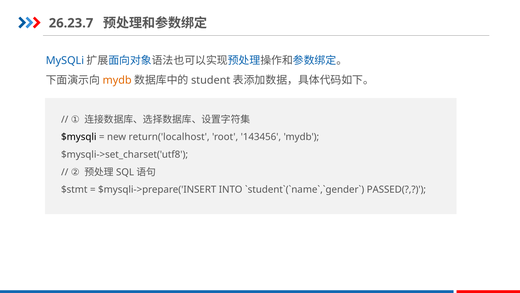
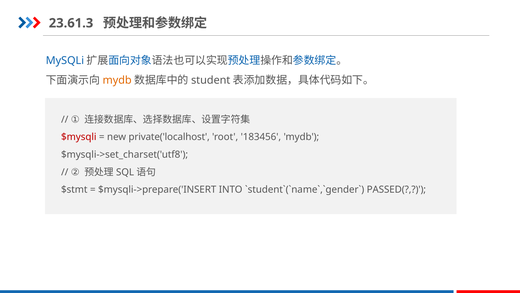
26.23.7: 26.23.7 -> 23.61.3
$mysqli colour: black -> red
return('localhost: return('localhost -> private('localhost
143456: 143456 -> 183456
